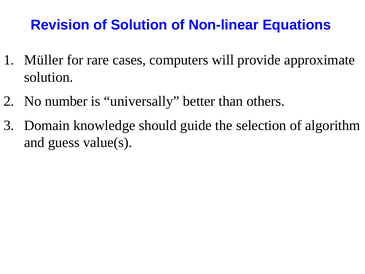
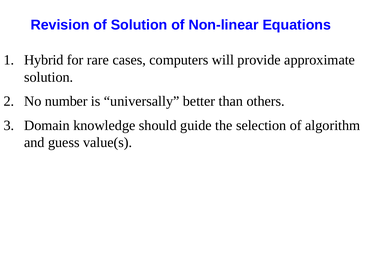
Müller: Müller -> Hybrid
